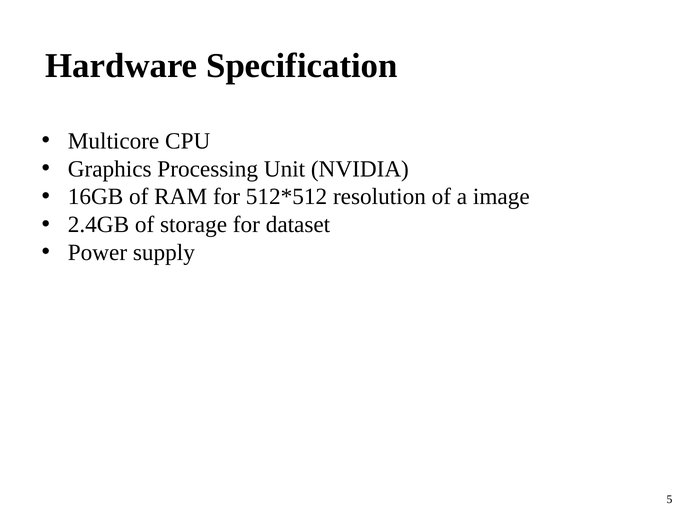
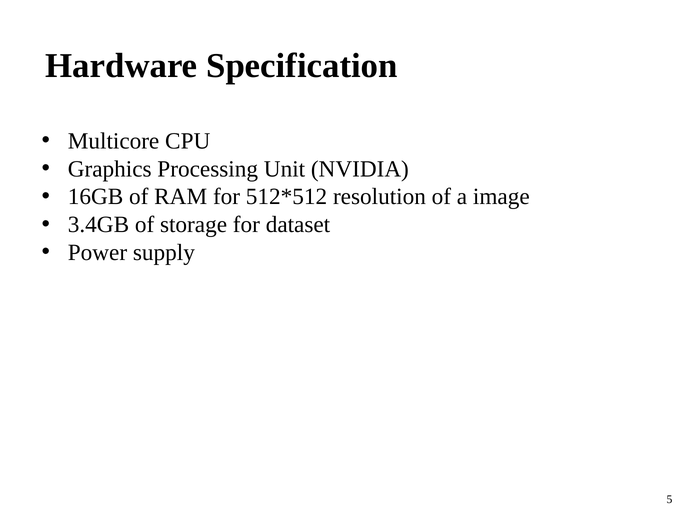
2.4GB: 2.4GB -> 3.4GB
